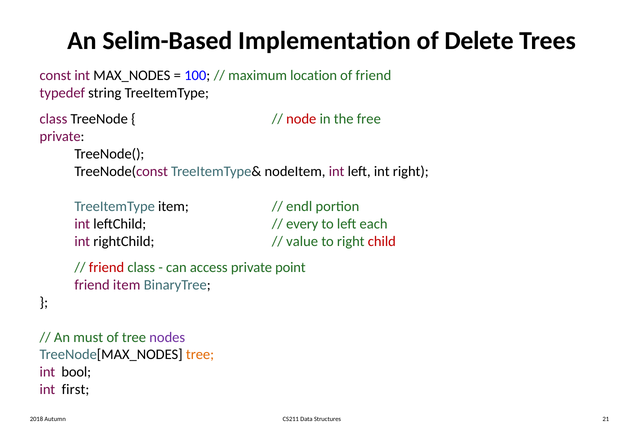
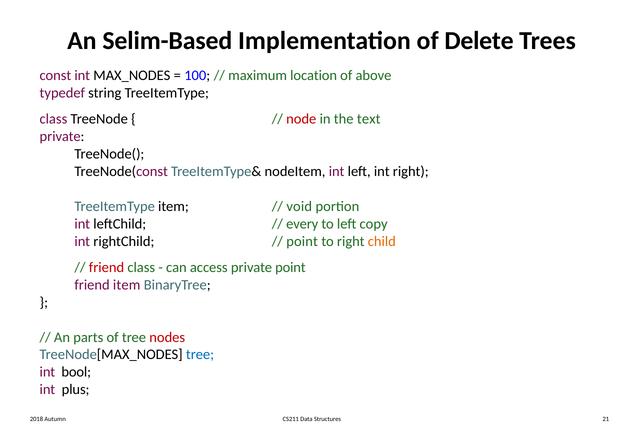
of friend: friend -> above
free: free -> text
endl: endl -> void
each: each -> copy
value at (302, 241): value -> point
child colour: red -> orange
must: must -> parts
nodes colour: purple -> red
tree at (200, 354) colour: orange -> blue
first: first -> plus
